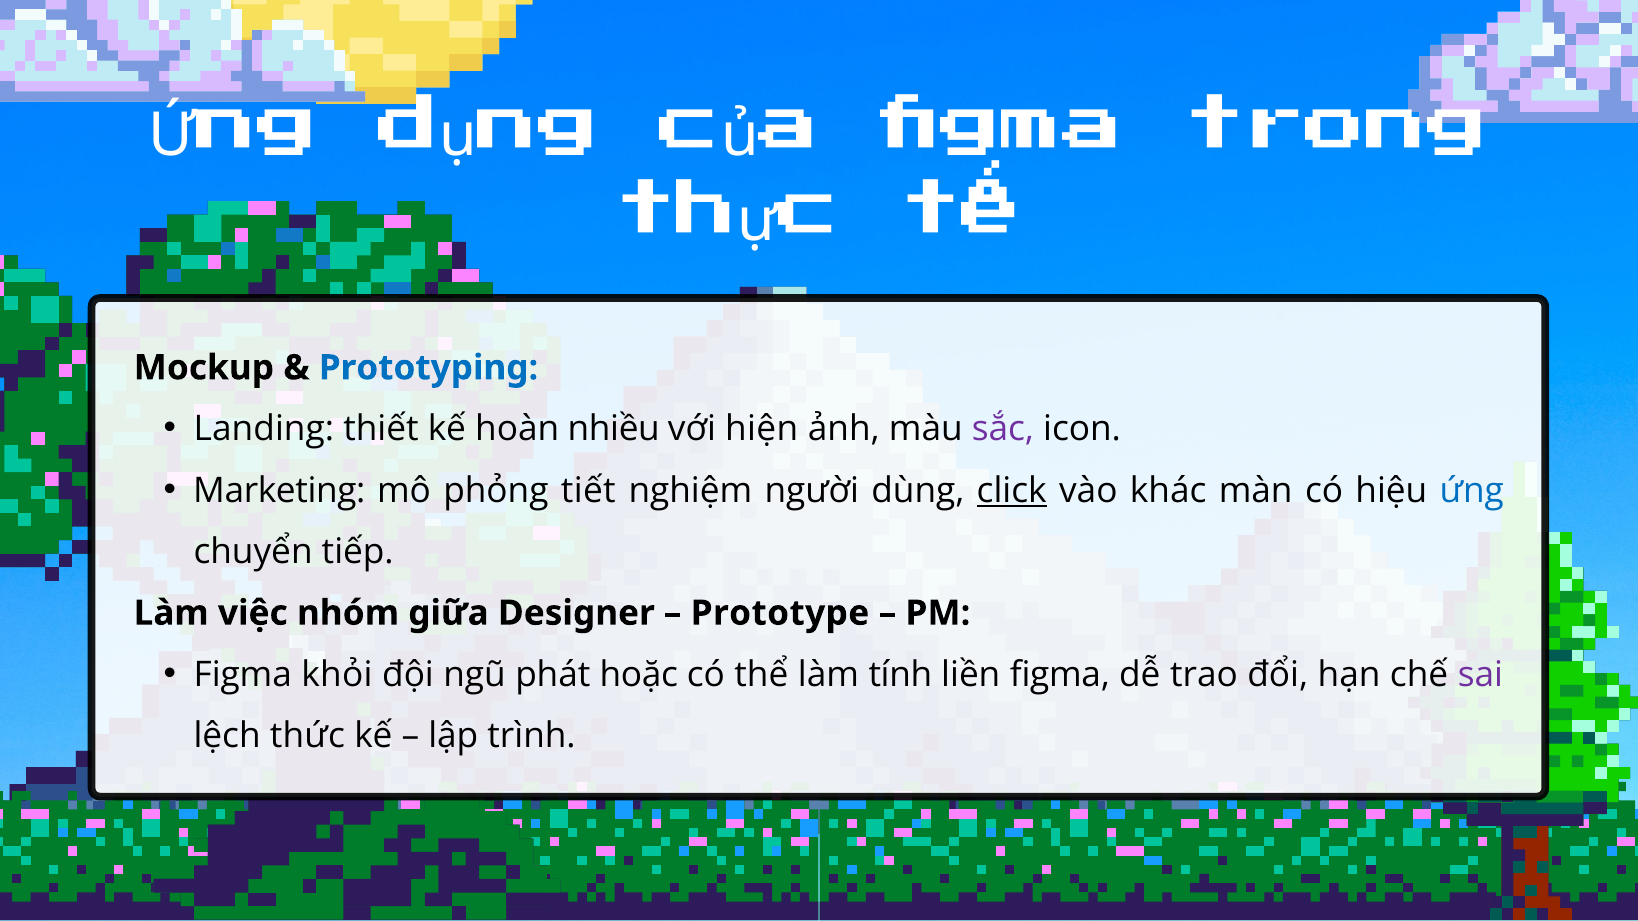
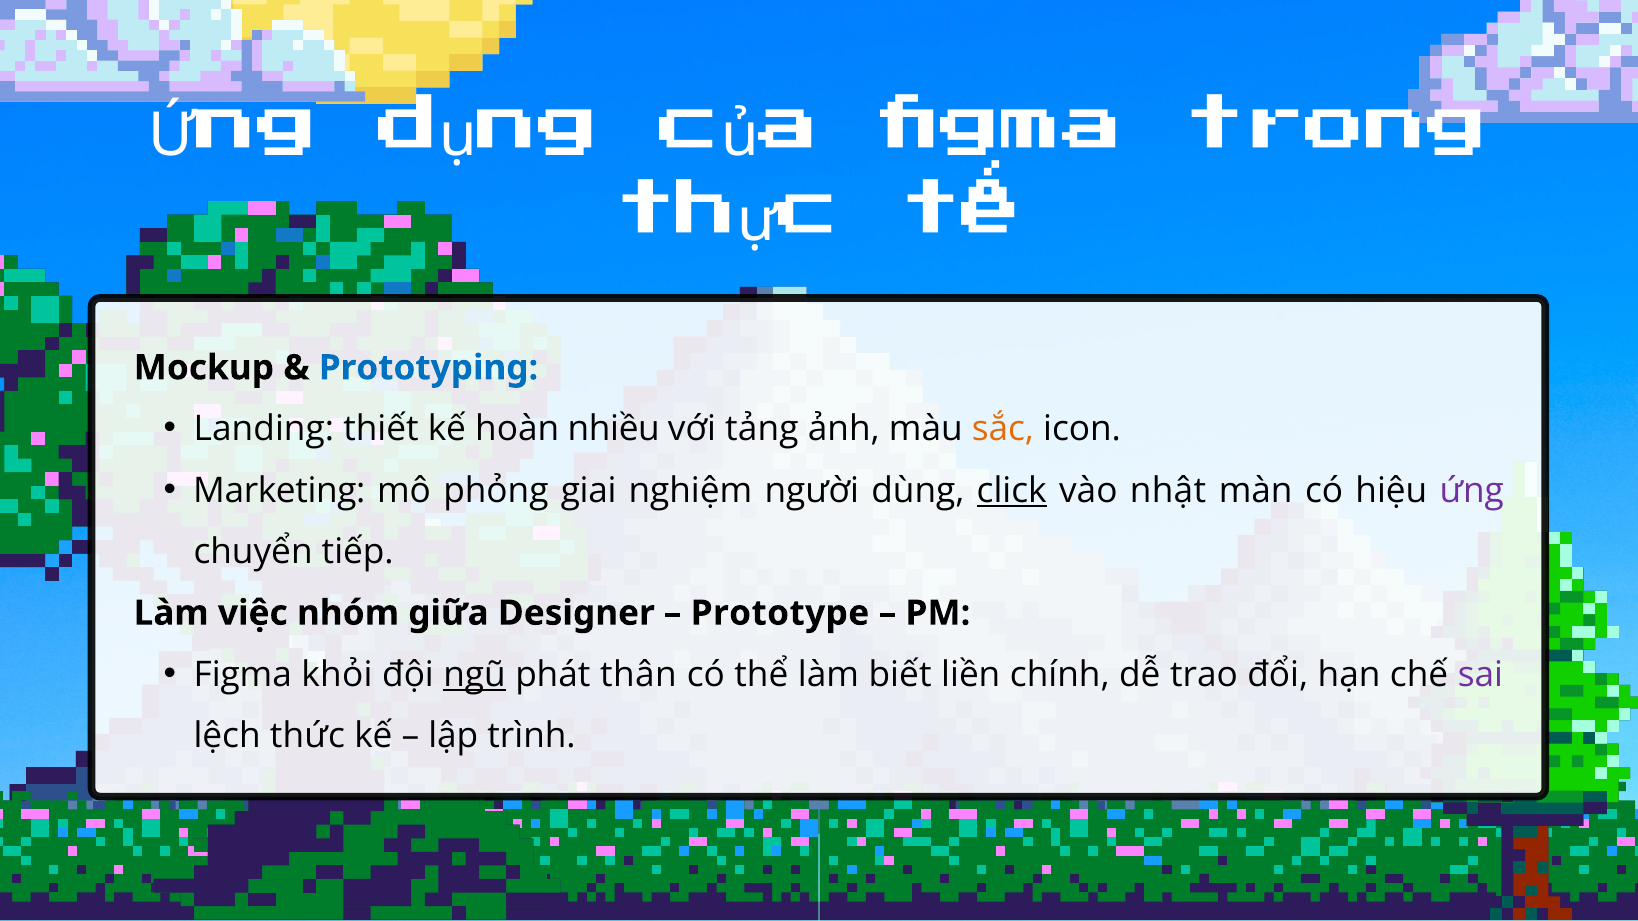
hiện: hiện -> tảng
sắc colour: purple -> orange
tiết: tiết -> giai
khác: khác -> nhật
ứng colour: blue -> purple
ngũ underline: none -> present
hoặc: hoặc -> thân
tính: tính -> biết
liền figma: figma -> chính
